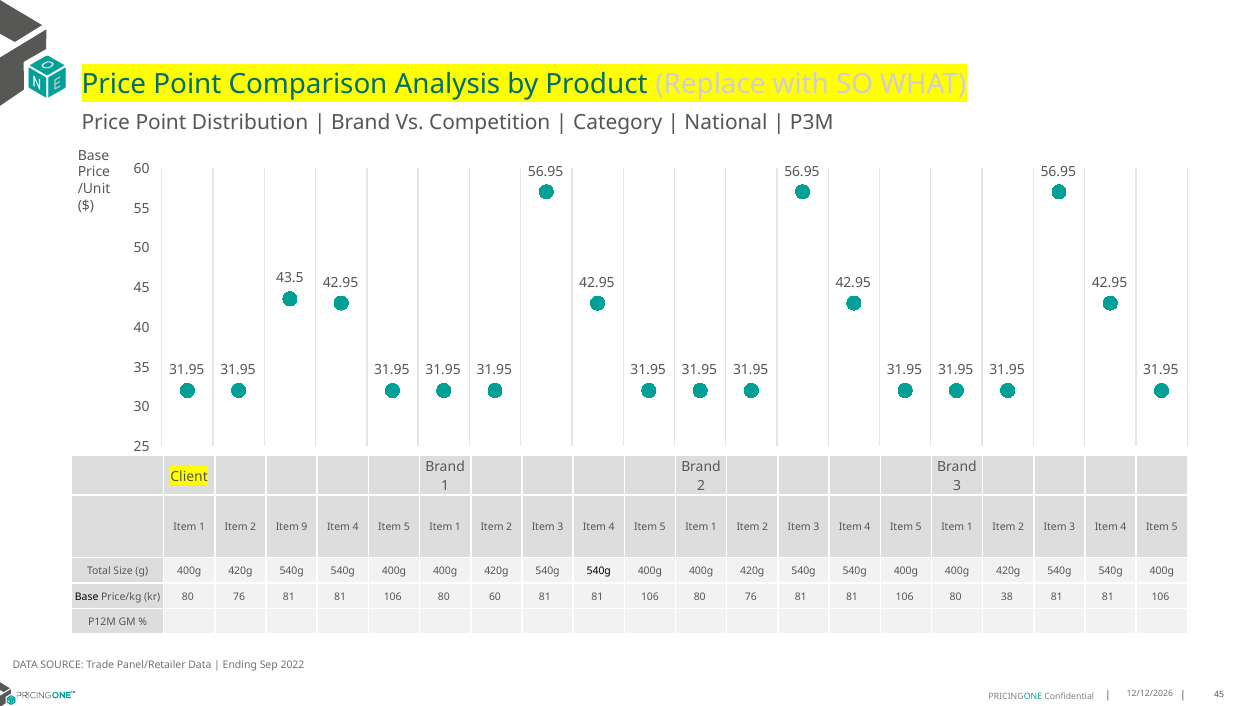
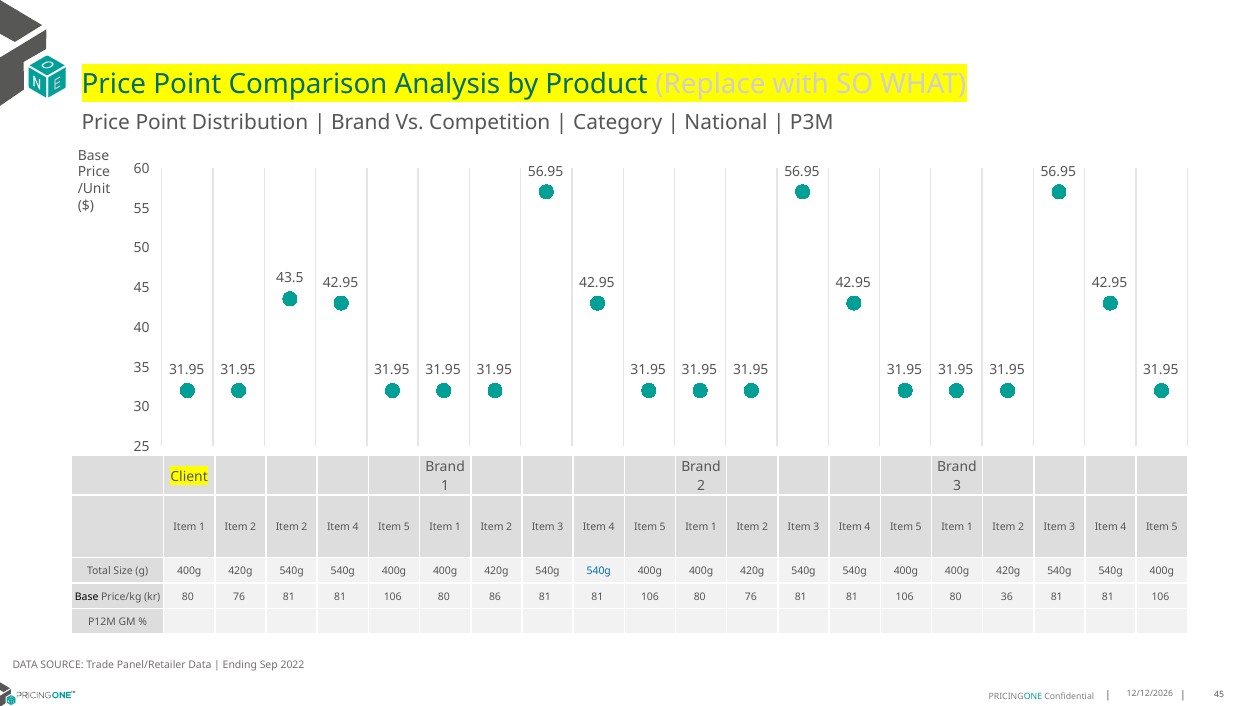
2 Item 9: 9 -> 2
540g at (599, 571) colour: black -> blue
80 60: 60 -> 86
38: 38 -> 36
